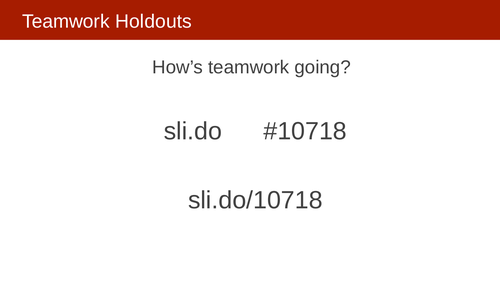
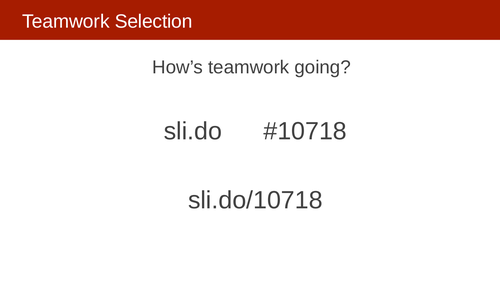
Holdouts: Holdouts -> Selection
